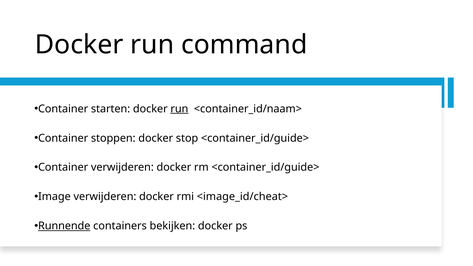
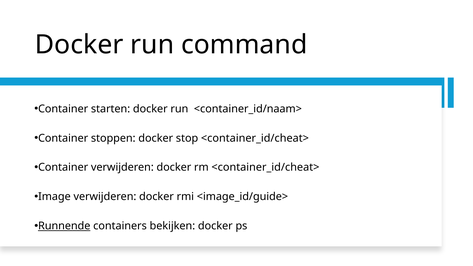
run at (179, 109) underline: present -> none
stop <container_id/guide>: <container_id/guide> -> <container_id/cheat>
rm <container_id/guide>: <container_id/guide> -> <container_id/cheat>
<image_id/cheat>: <image_id/cheat> -> <image_id/guide>
